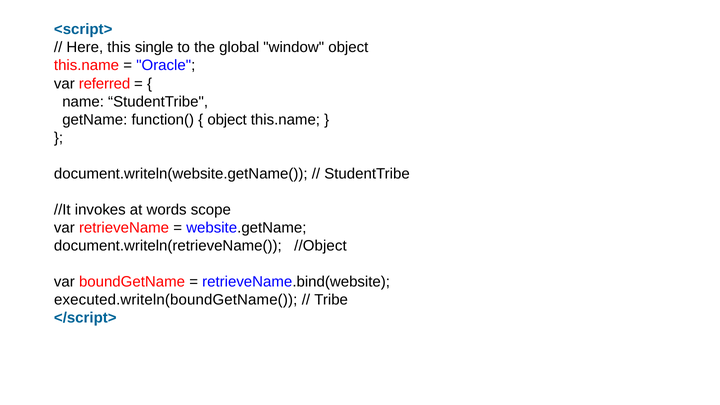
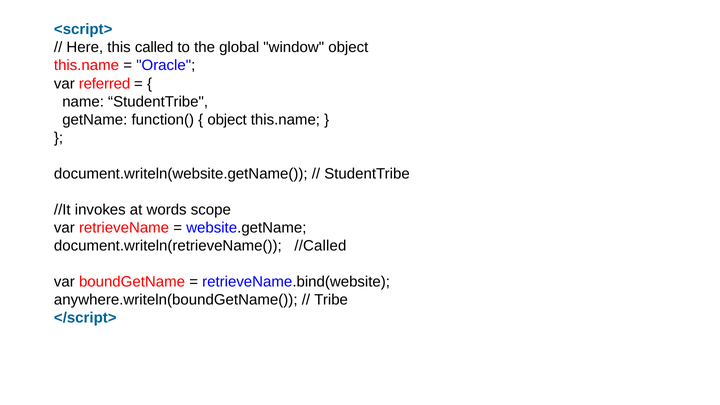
single: single -> called
//Object: //Object -> //Called
executed.writeln(boundGetName(: executed.writeln(boundGetName( -> anywhere.writeln(boundGetName(
